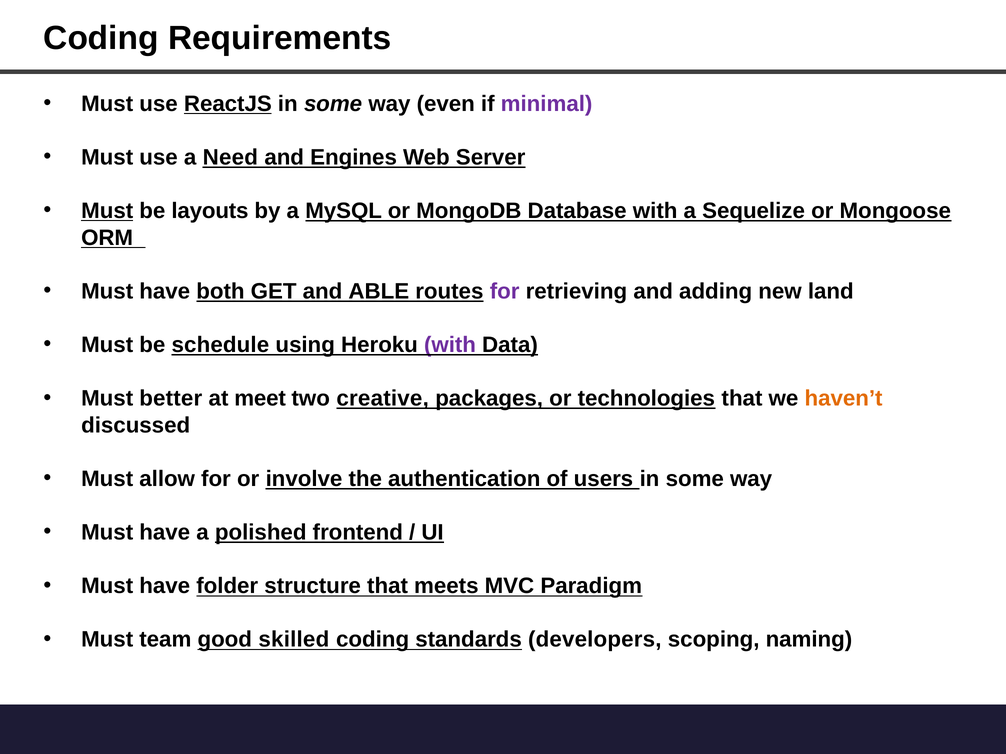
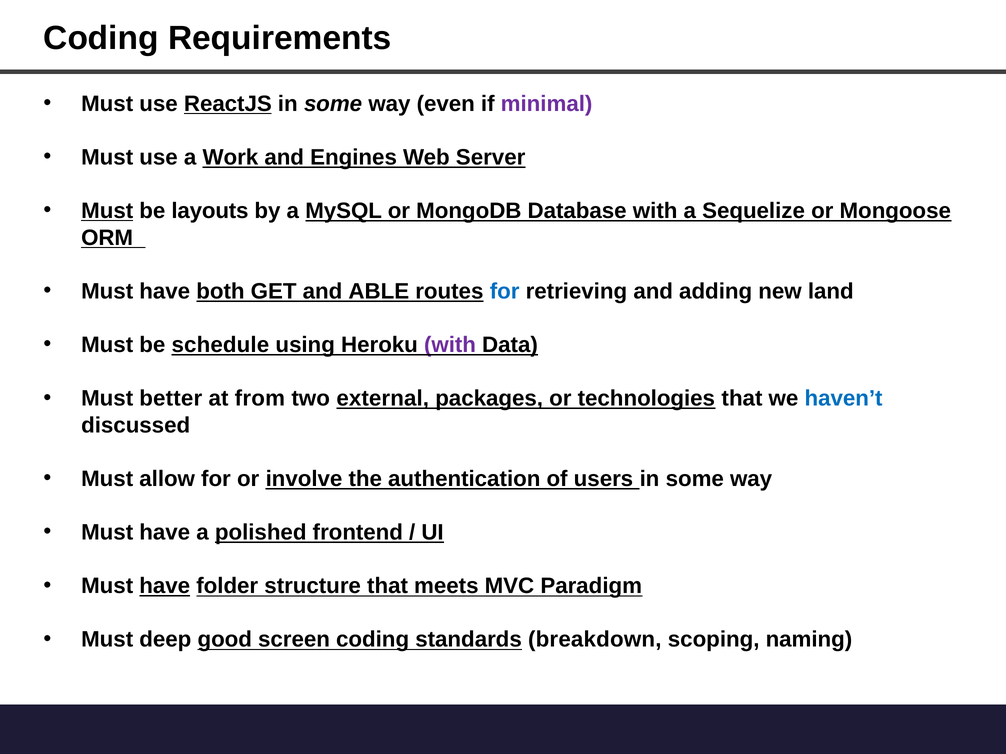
Need: Need -> Work
for at (505, 291) colour: purple -> blue
meet: meet -> from
creative: creative -> external
haven’t colour: orange -> blue
have at (165, 586) underline: none -> present
team: team -> deep
skilled: skilled -> screen
developers: developers -> breakdown
